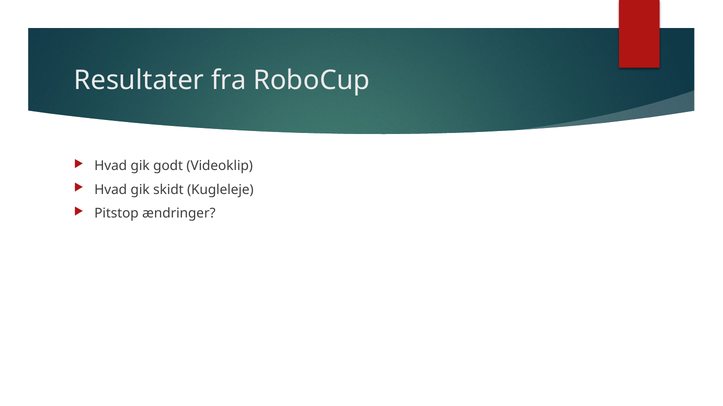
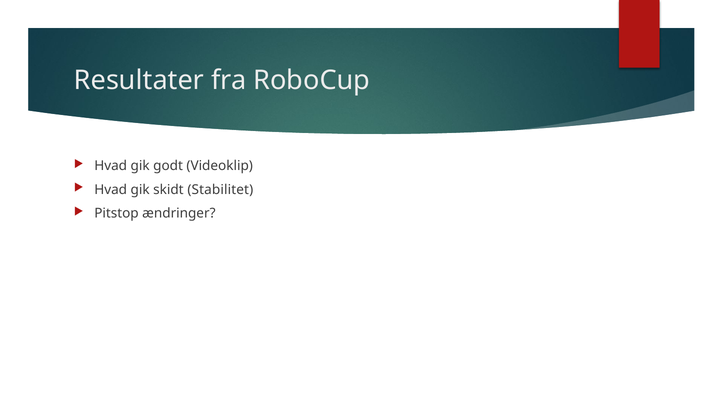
Kugleleje: Kugleleje -> Stabilitet
